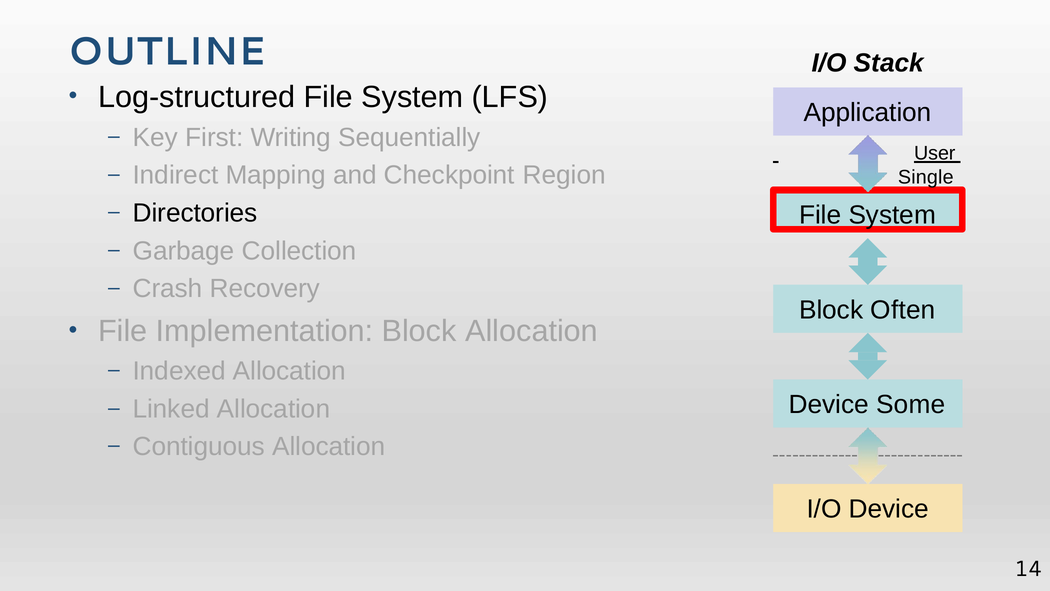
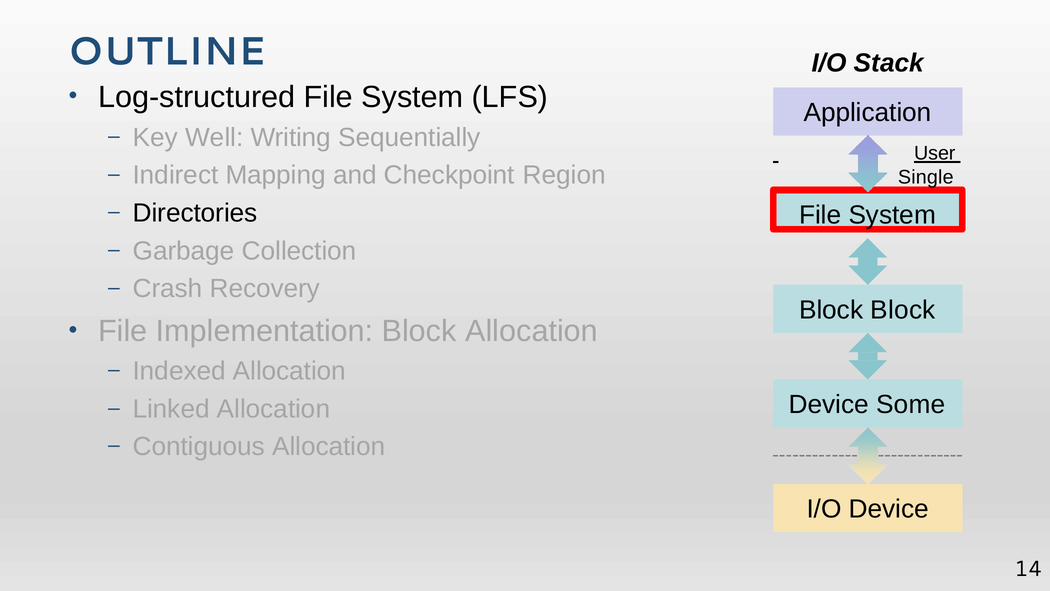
First: First -> Well
Block Often: Often -> Block
